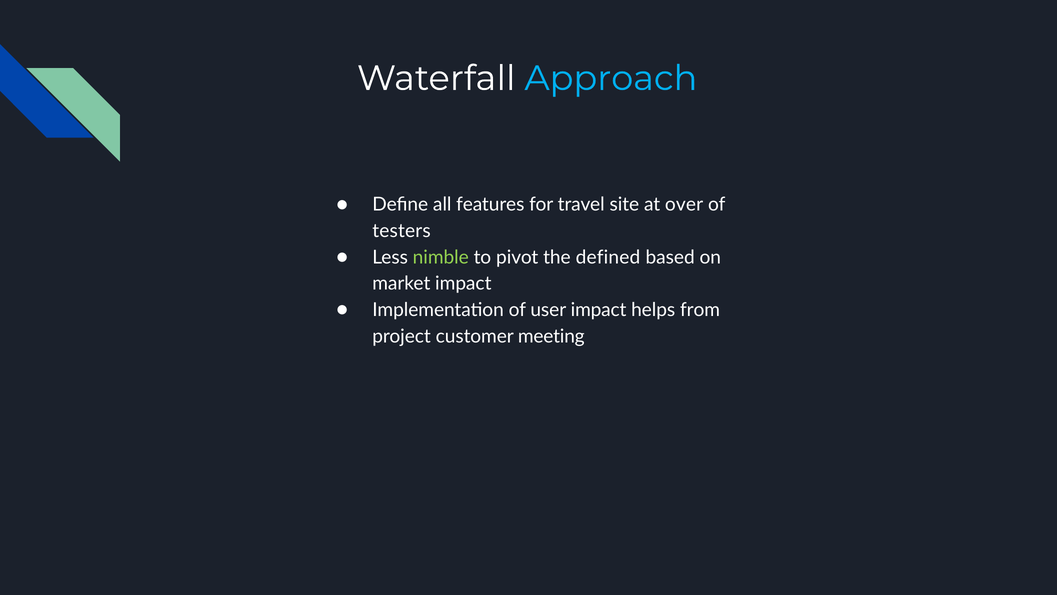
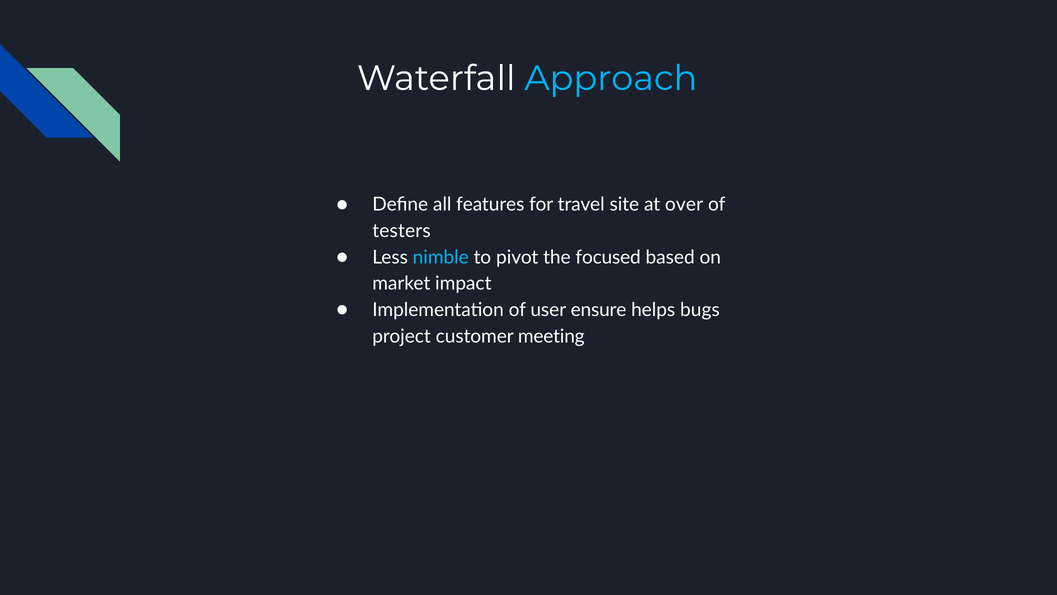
nimble colour: light green -> light blue
defined: defined -> focused
user impact: impact -> ensure
from: from -> bugs
